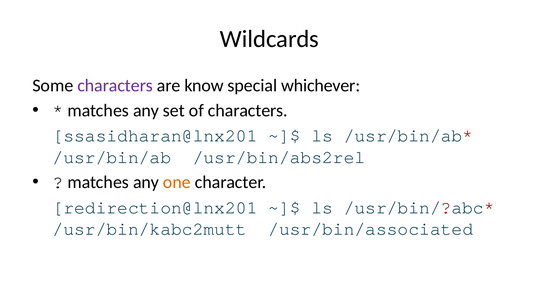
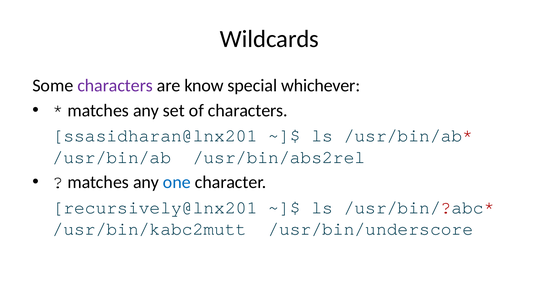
one colour: orange -> blue
redirection@lnx201: redirection@lnx201 -> recursively@lnx201
/usr/bin/associated: /usr/bin/associated -> /usr/bin/underscore
